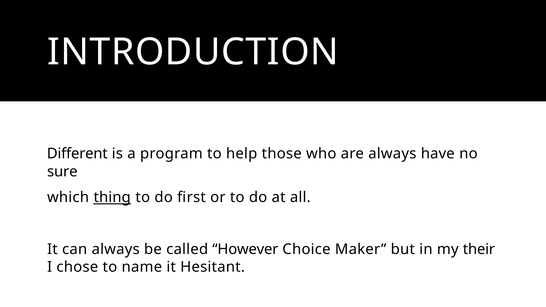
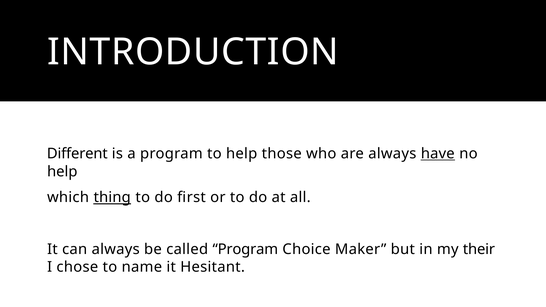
have underline: none -> present
sure at (62, 172): sure -> help
called However: However -> Program
